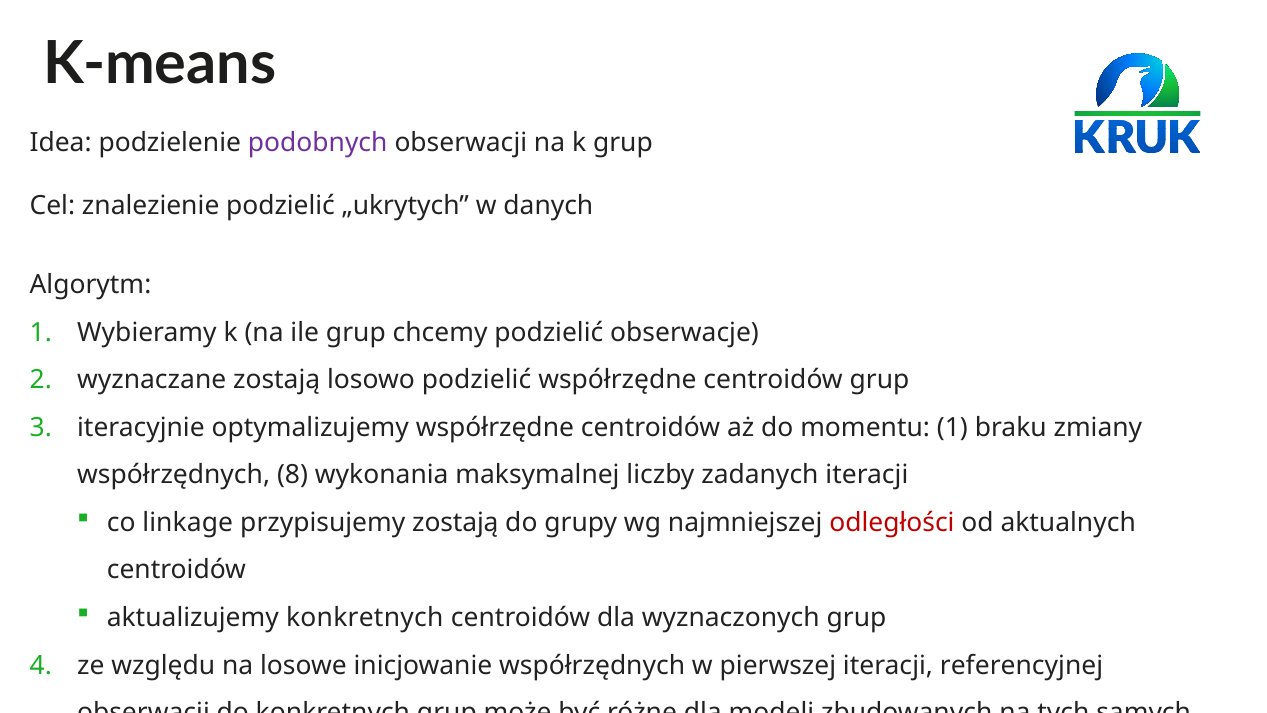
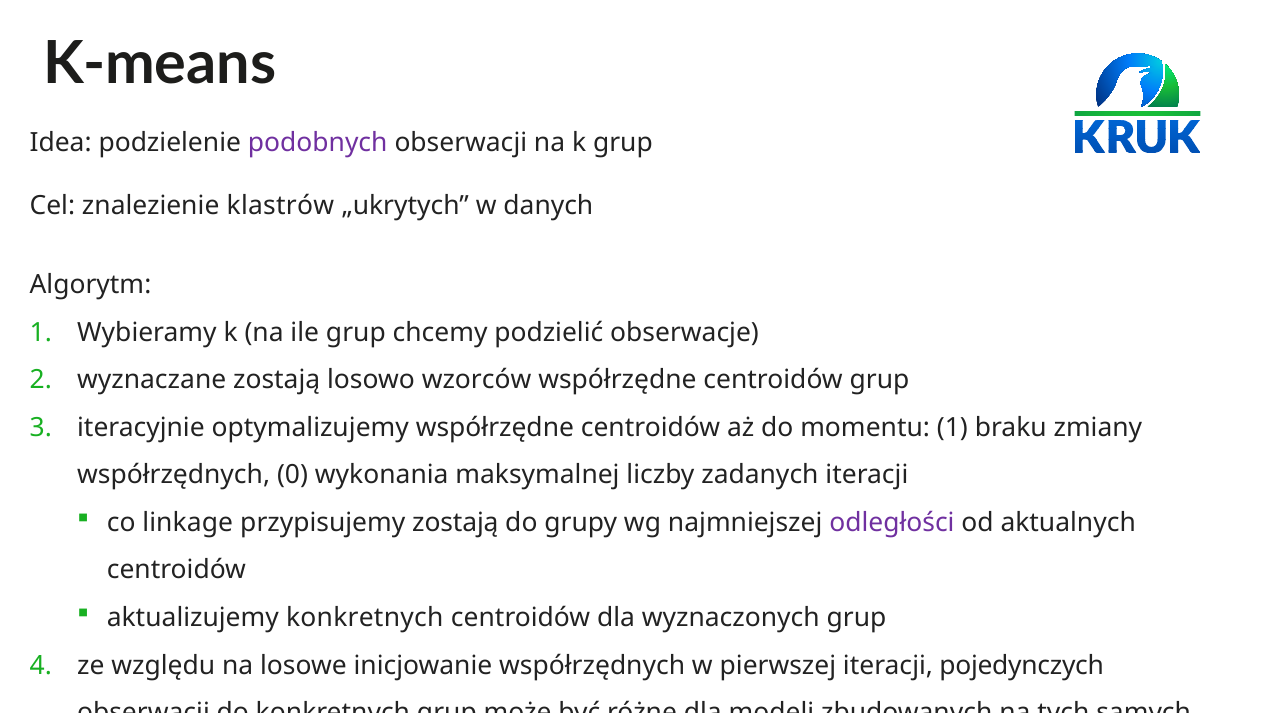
znalezienie podzielić: podzielić -> klastrów
losowo podzielić: podzielić -> wzorców
8: 8 -> 0
odległości colour: red -> purple
referencyjnej: referencyjnej -> pojedynczych
